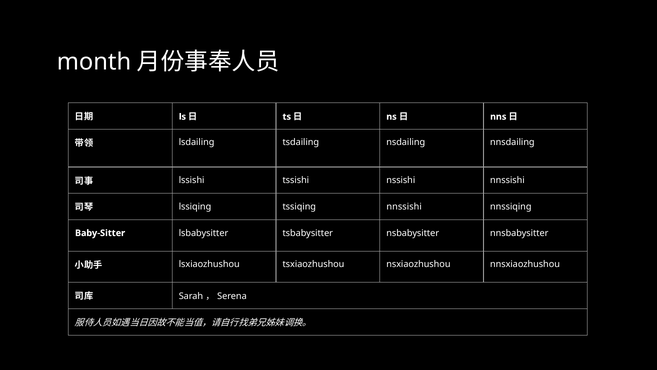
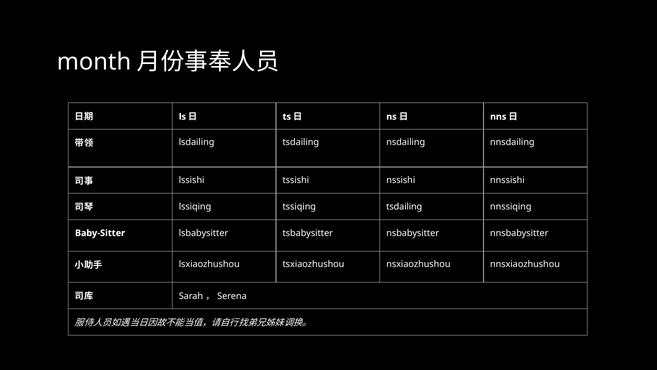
tssiqing nnssishi: nnssishi -> tsdailing
